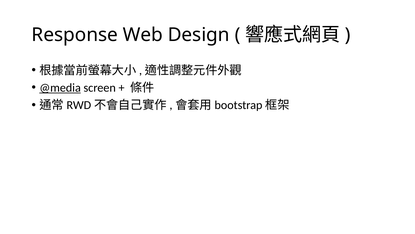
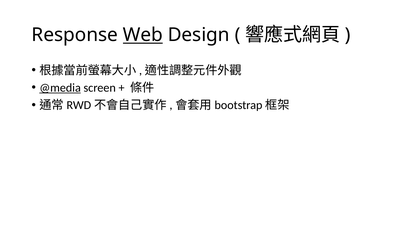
Web underline: none -> present
